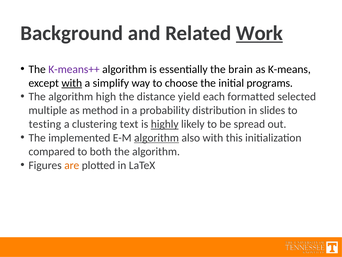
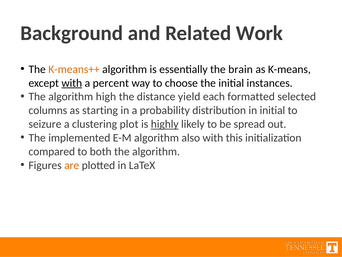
Work underline: present -> none
K-means++ colour: purple -> orange
simplify: simplify -> percent
programs: programs -> instances
multiple: multiple -> columns
method: method -> starting
in slides: slides -> initial
testing: testing -> seizure
text: text -> plot
algorithm at (157, 138) underline: present -> none
